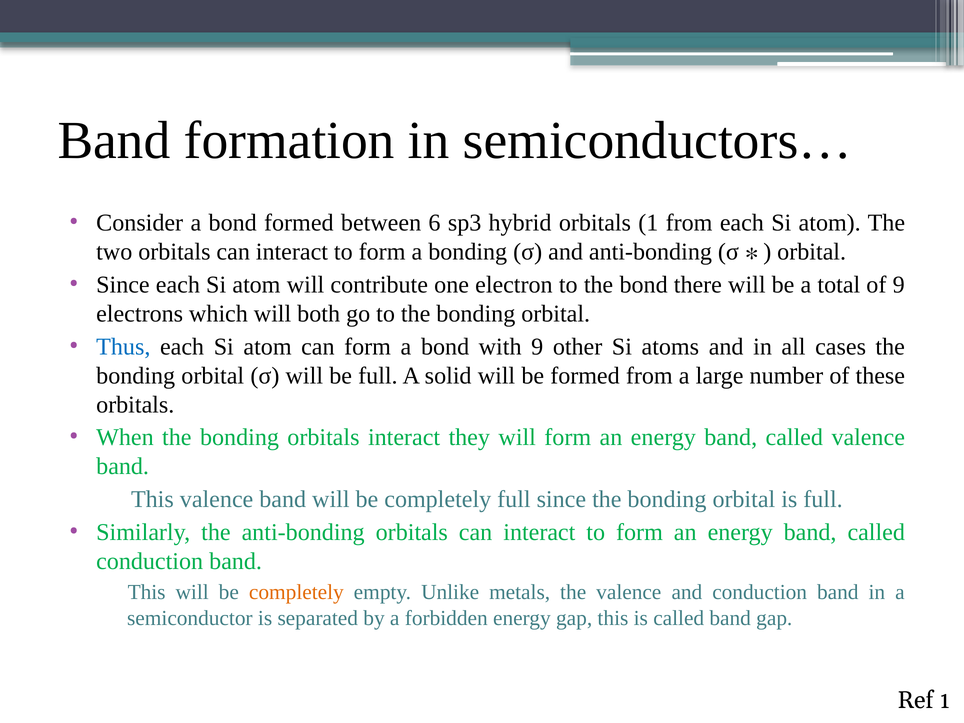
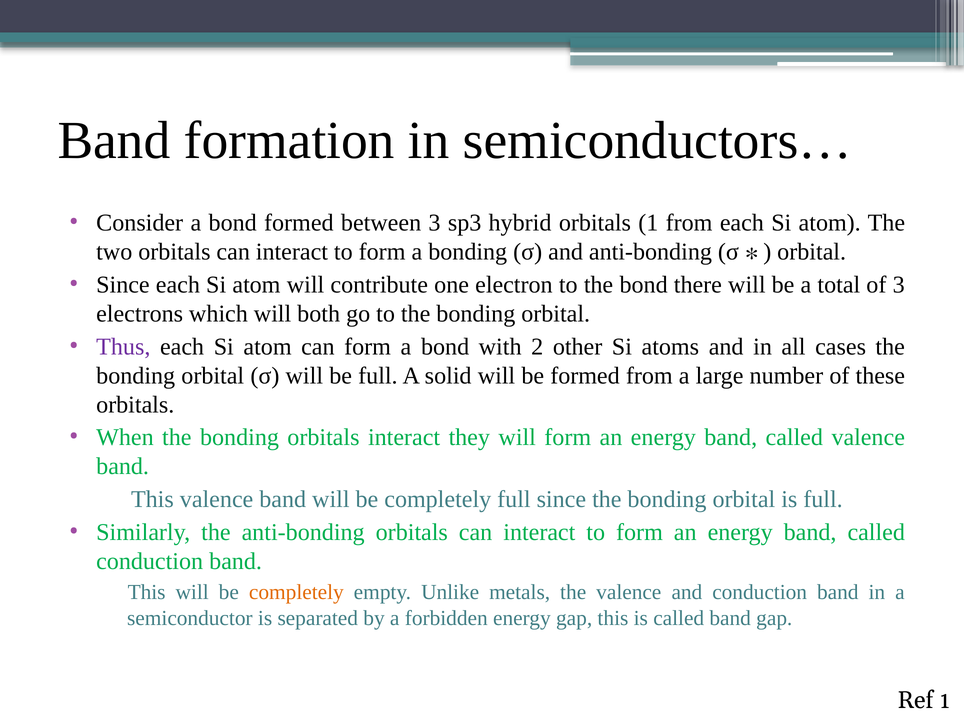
between 6: 6 -> 3
of 9: 9 -> 3
Thus colour: blue -> purple
with 9: 9 -> 2
